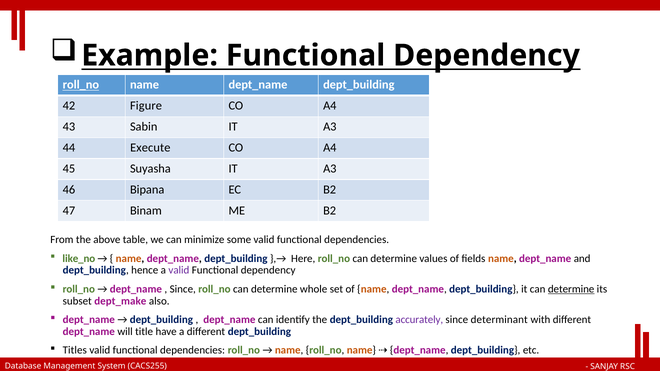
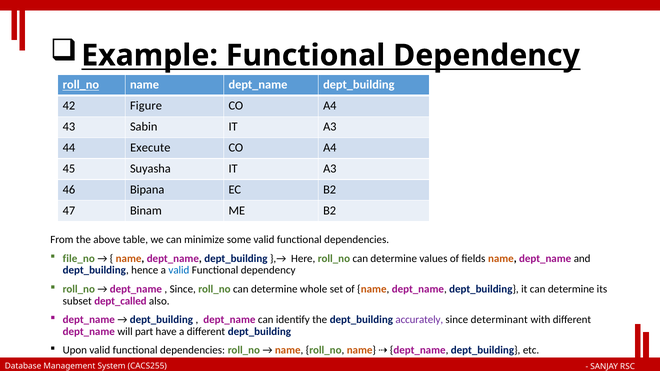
like_no: like_no -> file_no
valid at (179, 271) colour: purple -> blue
determine at (571, 289) underline: present -> none
dept_make: dept_make -> dept_called
title: title -> part
Titles: Titles -> Upon
